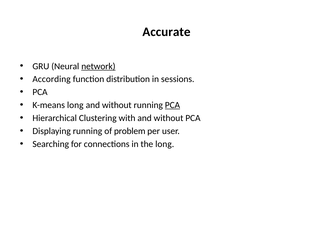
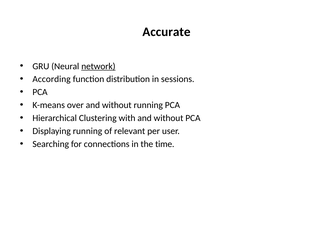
K-means long: long -> over
PCA at (172, 105) underline: present -> none
problem: problem -> relevant
the long: long -> time
